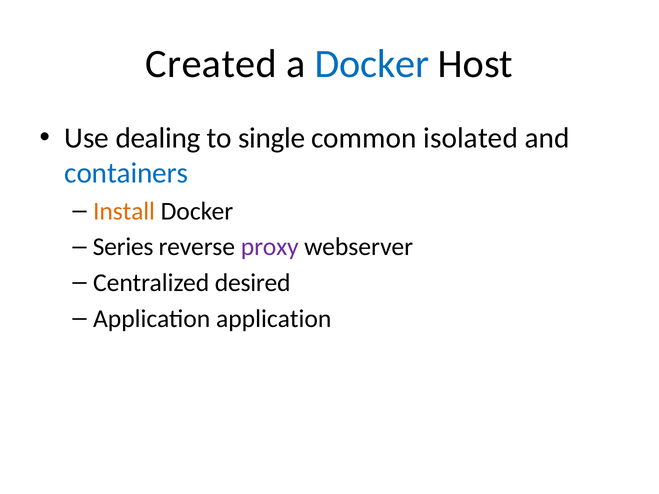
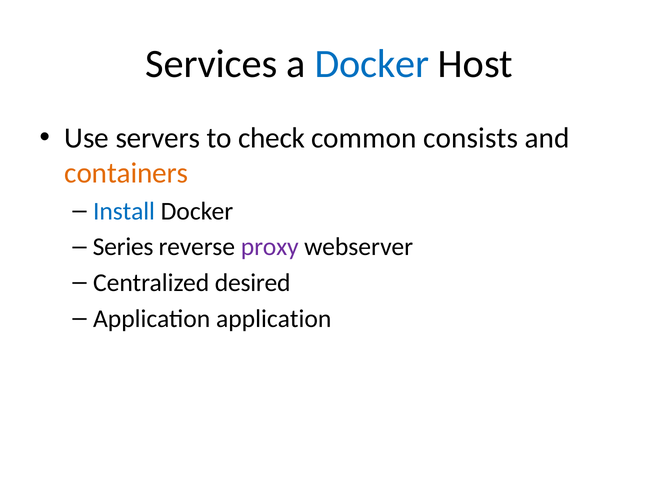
Created: Created -> Services
dealing: dealing -> servers
single: single -> check
isolated: isolated -> consists
containers colour: blue -> orange
Install colour: orange -> blue
